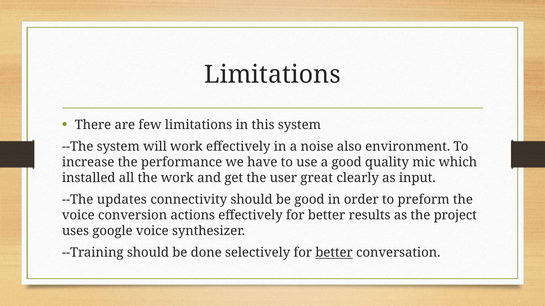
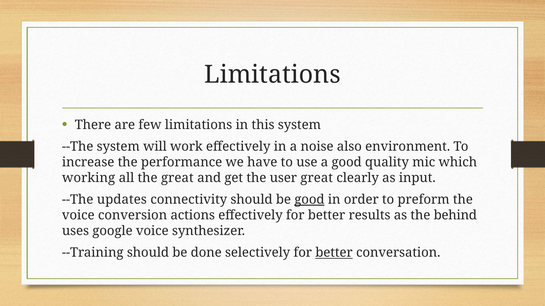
installed: installed -> working
the work: work -> great
good at (309, 200) underline: none -> present
project: project -> behind
